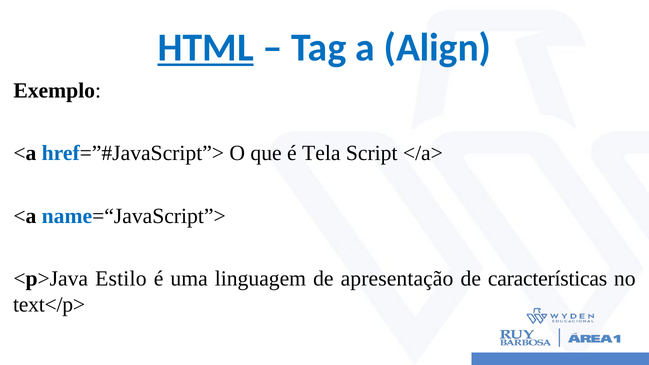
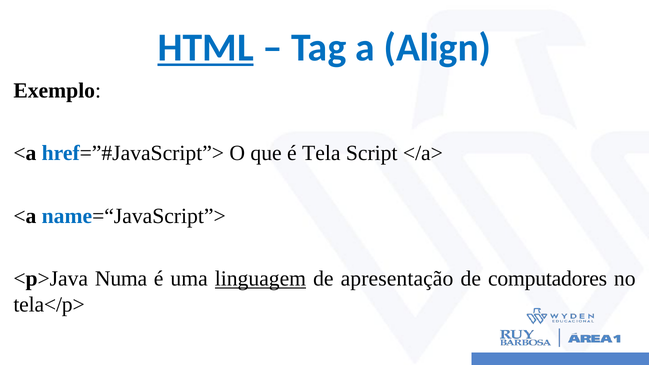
Estilo: Estilo -> Numa
linguagem underline: none -> present
características: características -> computadores
text</p>: text</p> -> tela</p>
